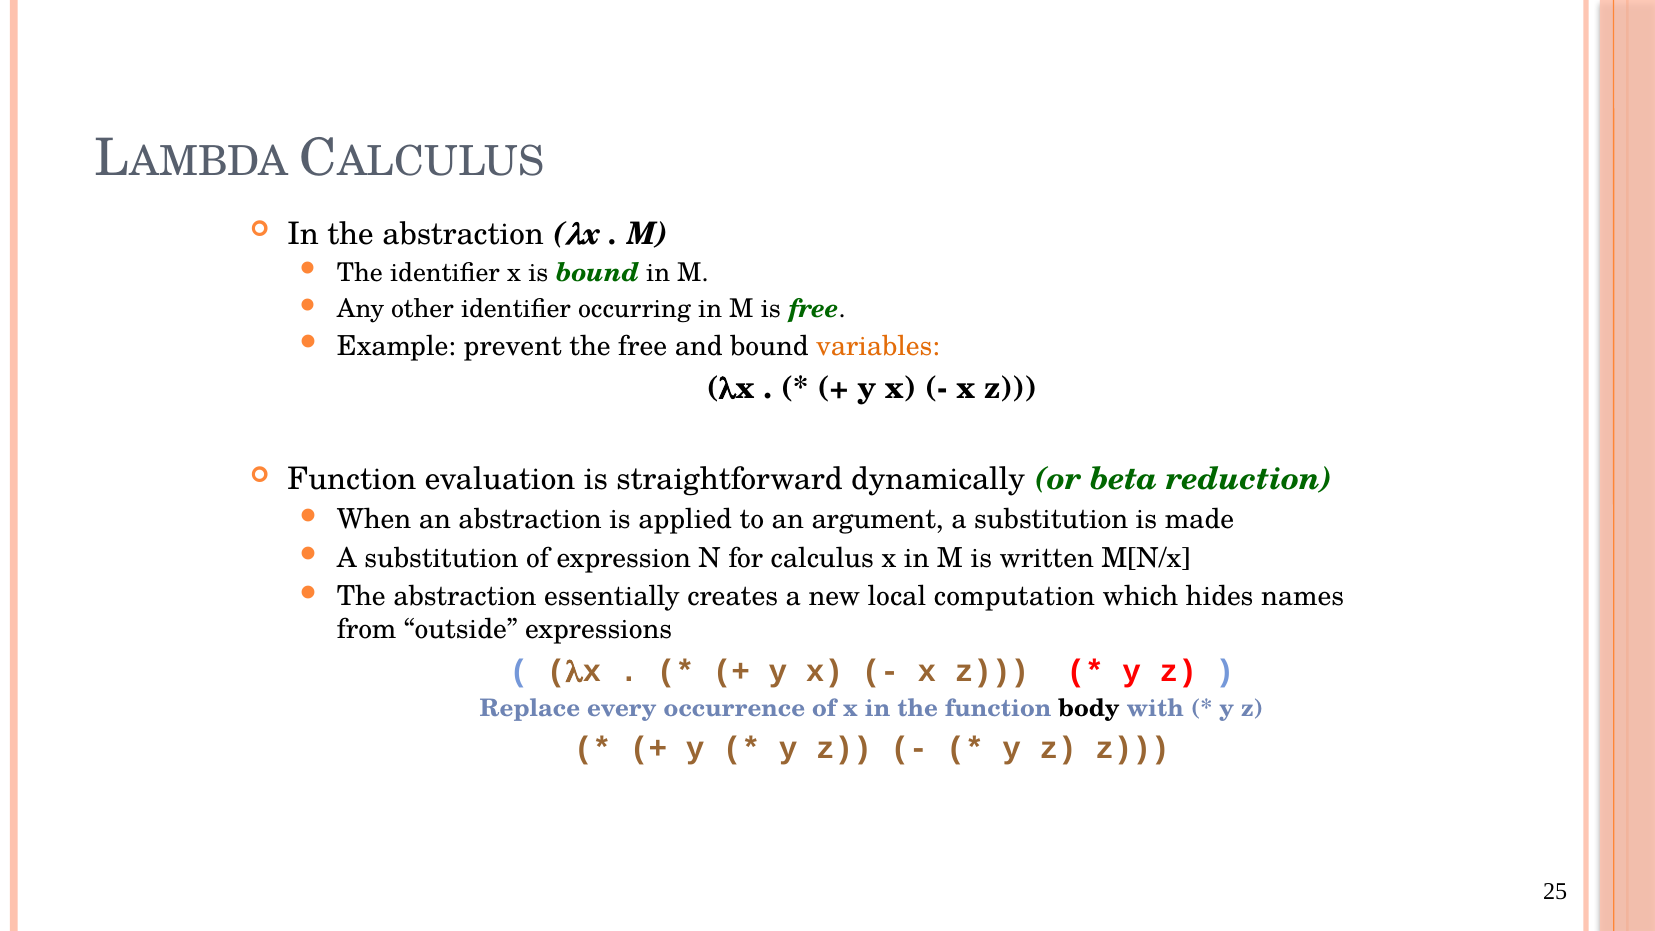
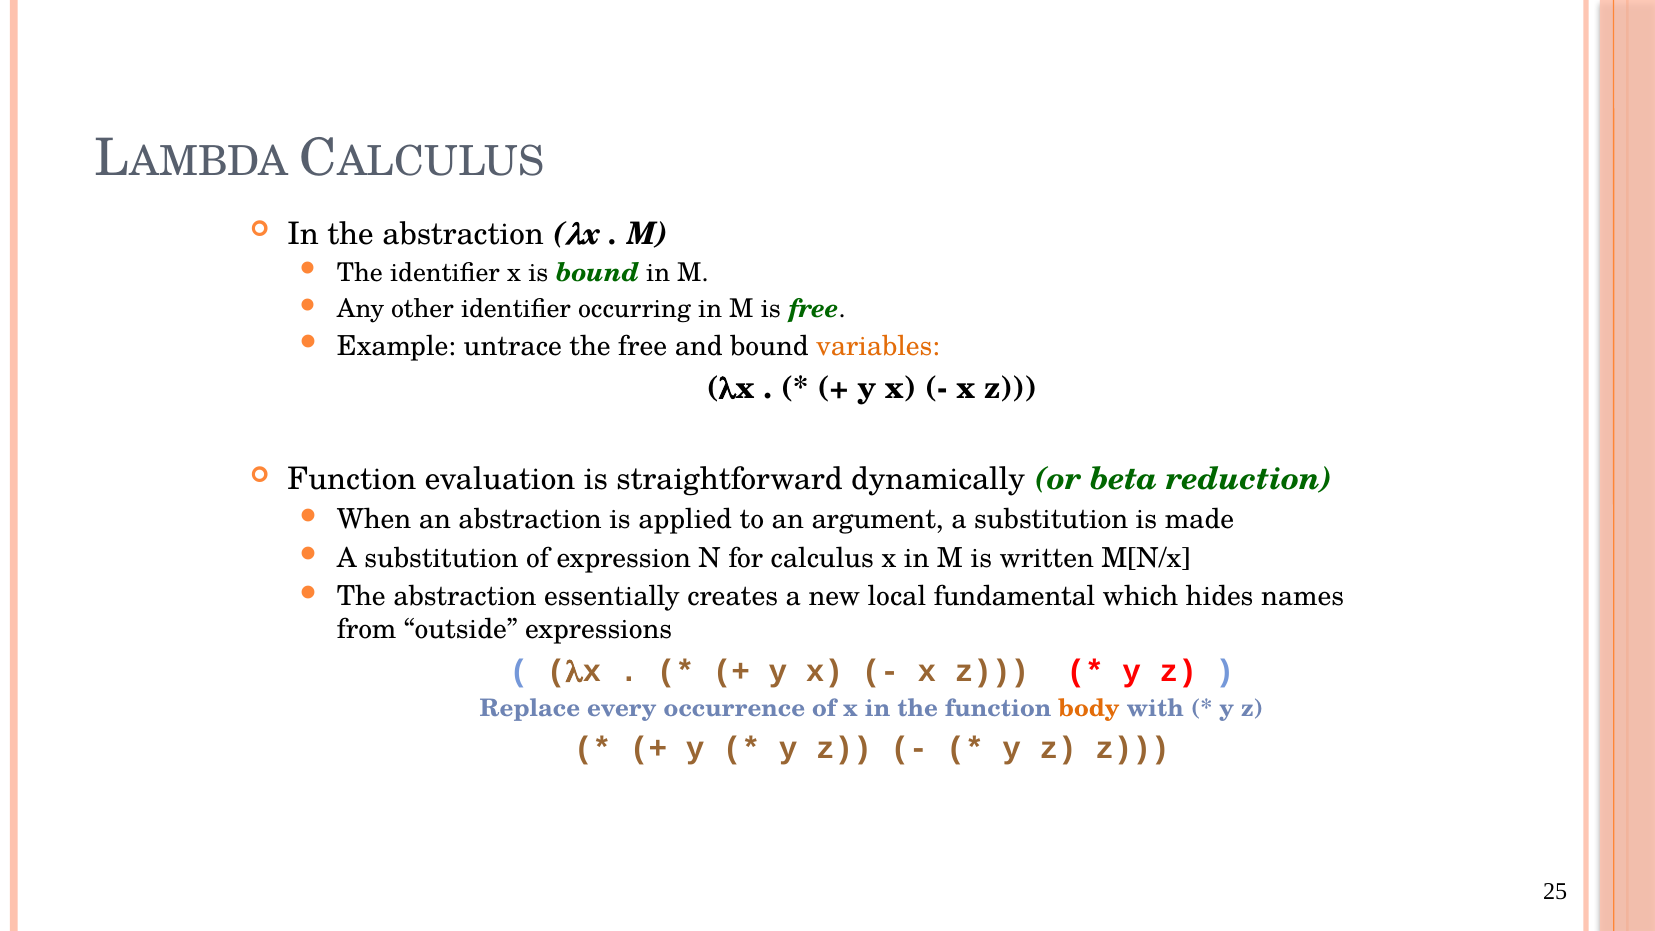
prevent: prevent -> untrace
computation: computation -> fundamental
body colour: black -> orange
